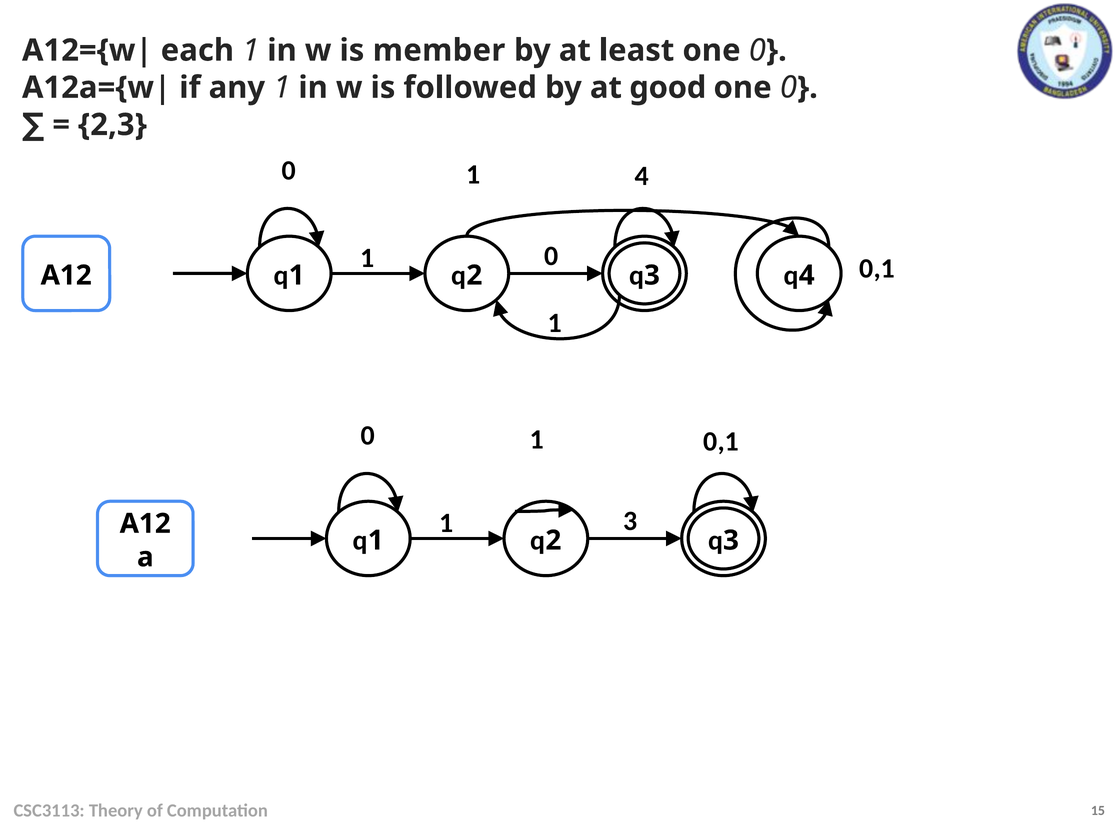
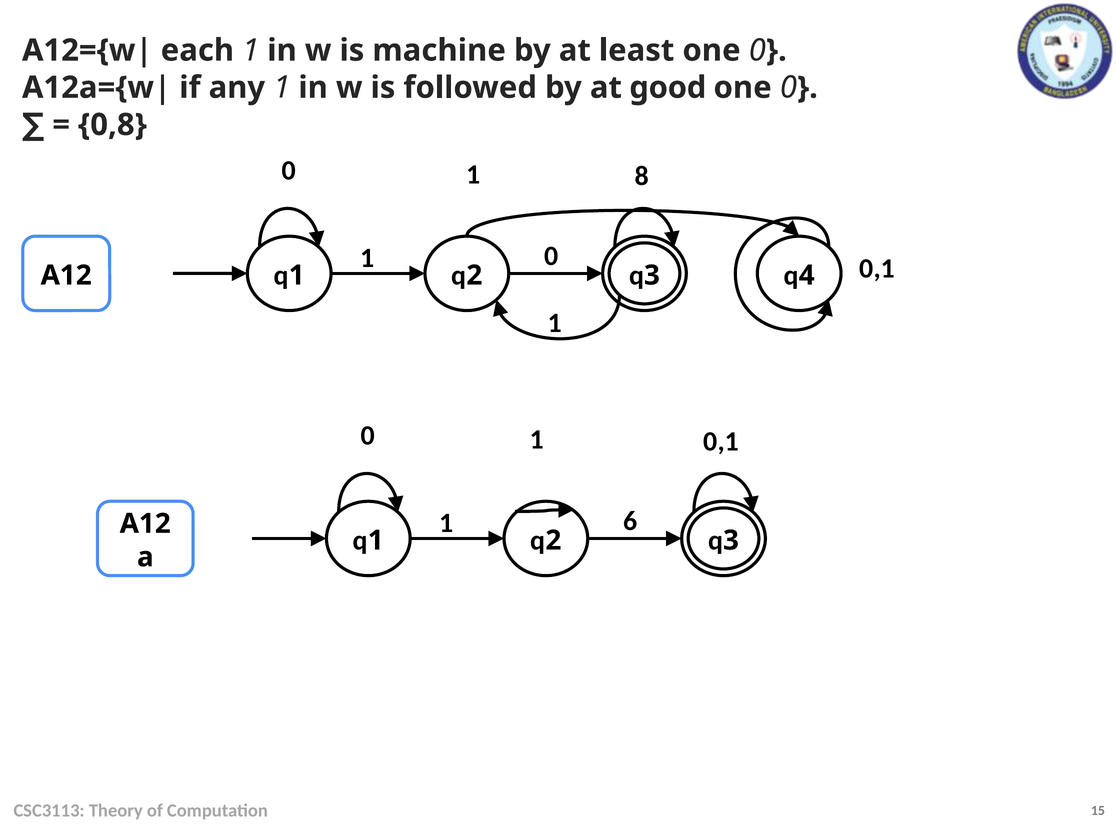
member: member -> machine
2,3: 2,3 -> 0,8
1 4: 4 -> 8
1 3: 3 -> 6
